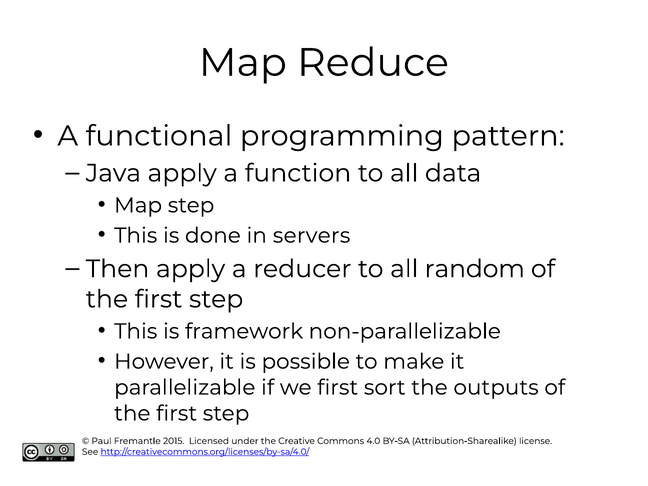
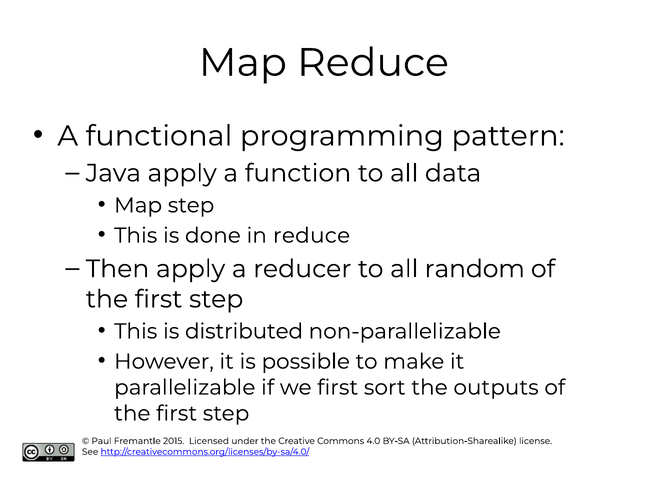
in servers: servers -> reduce
framework: framework -> distributed
